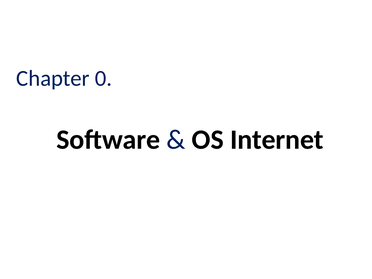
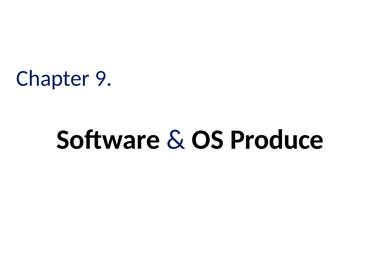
0: 0 -> 9
Internet: Internet -> Produce
